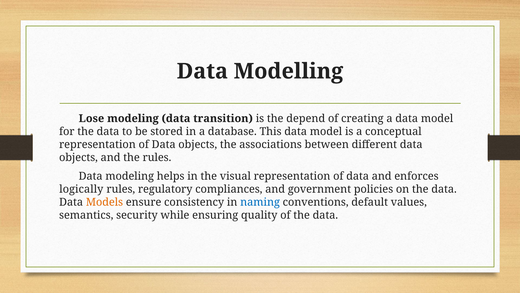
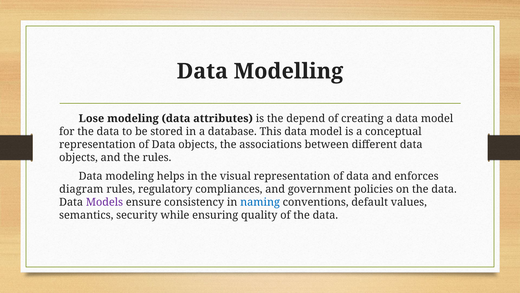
transition: transition -> attributes
logically: logically -> diagram
Models colour: orange -> purple
